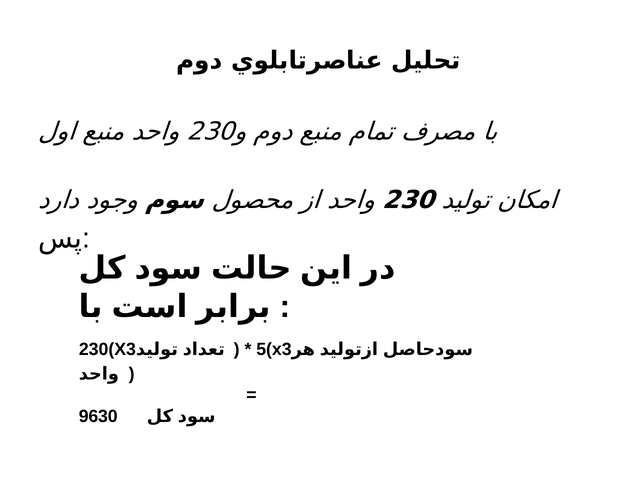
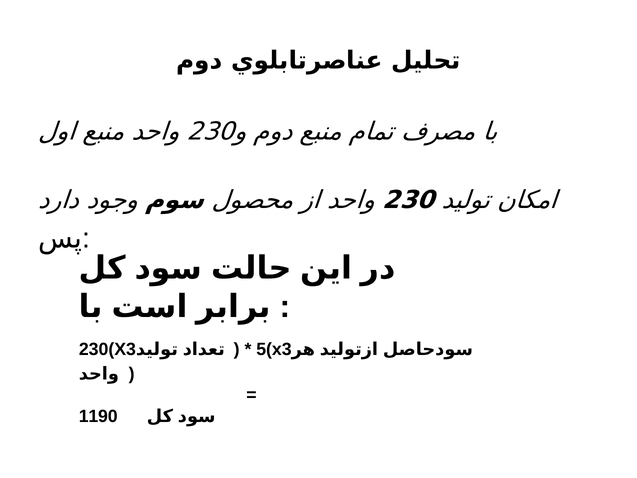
9630: 9630 -> 1190
